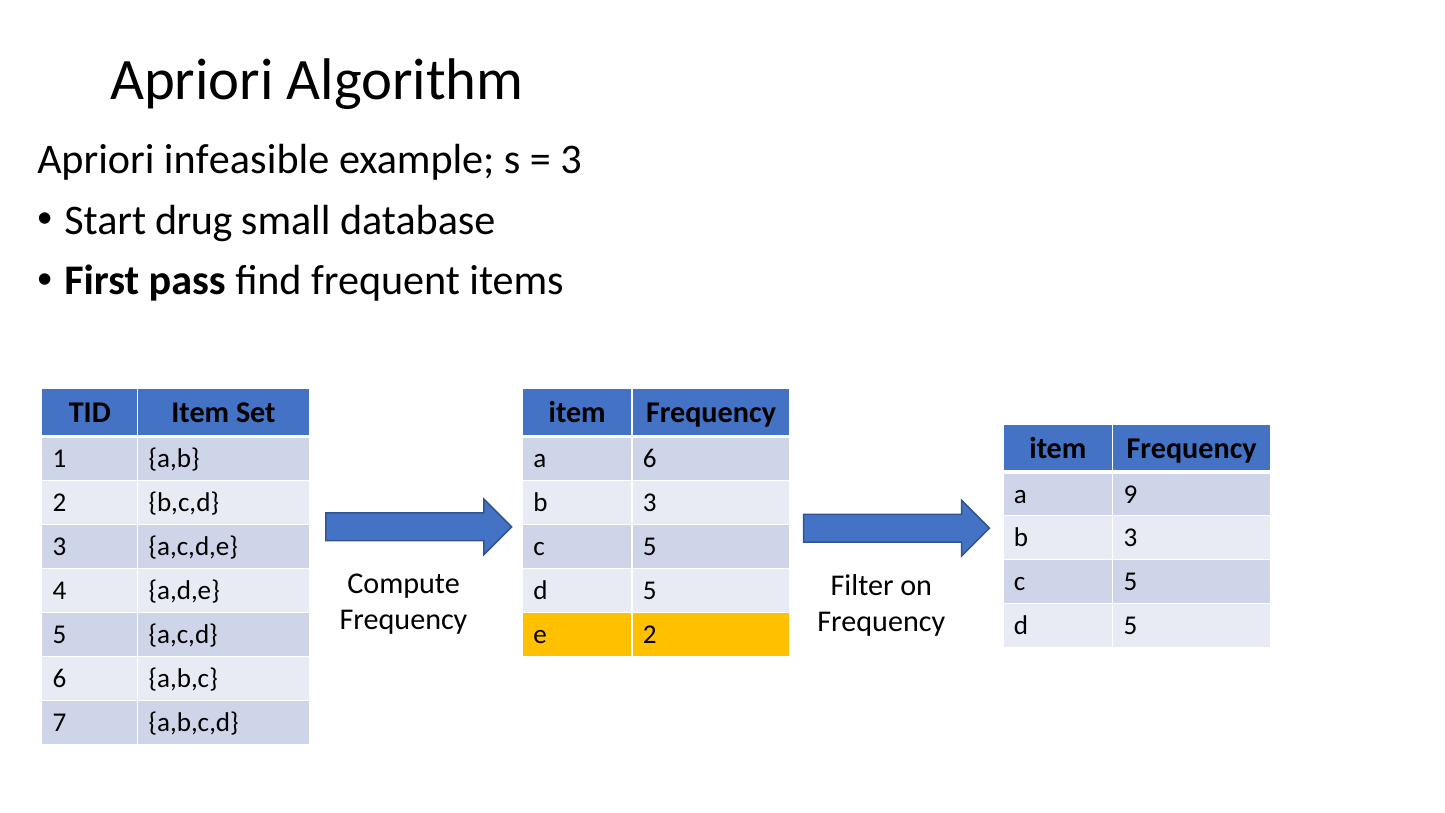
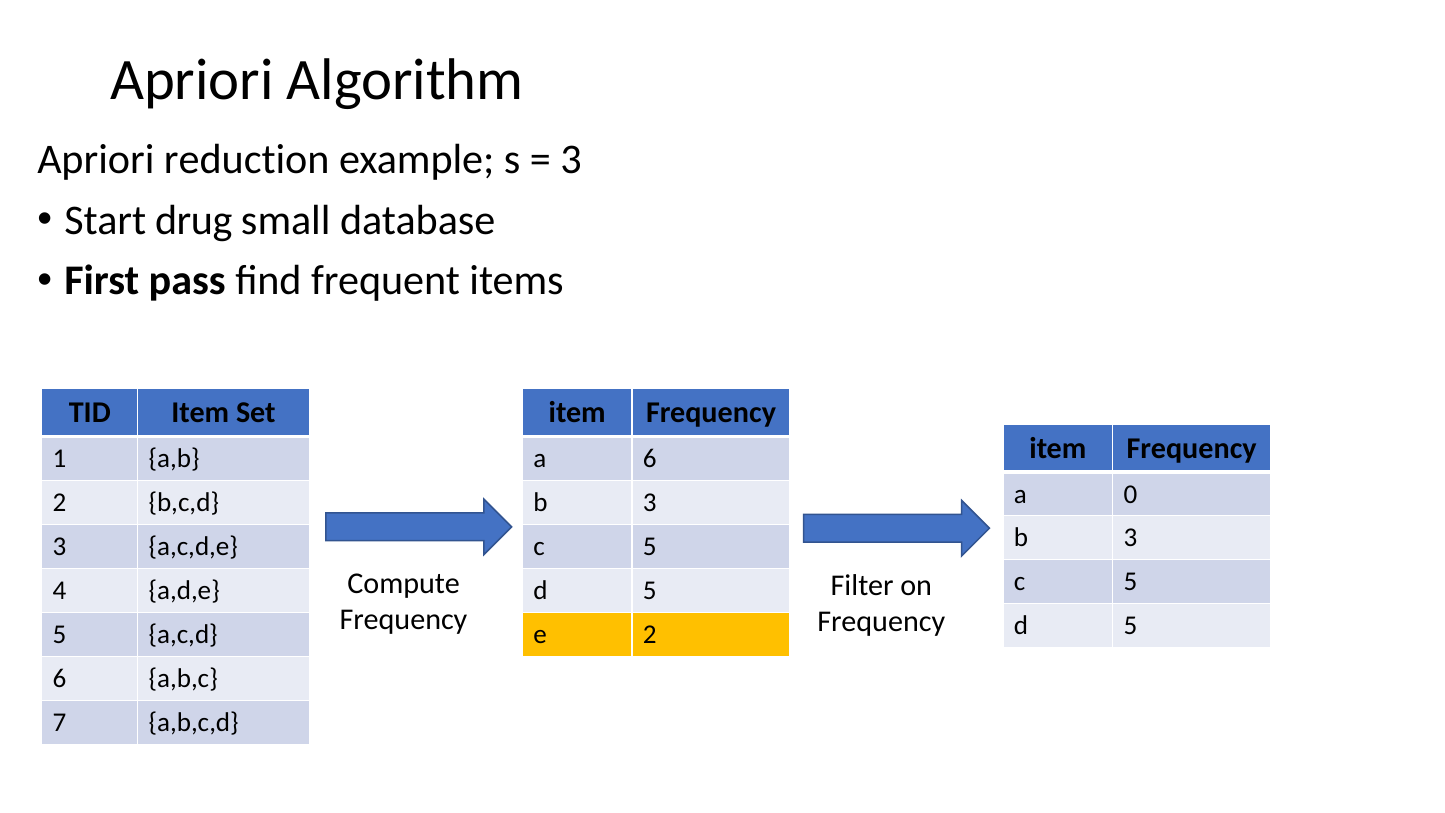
infeasible: infeasible -> reduction
9: 9 -> 0
